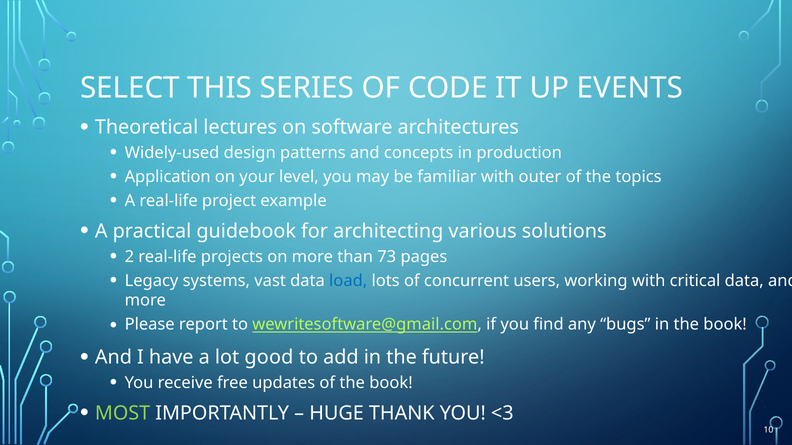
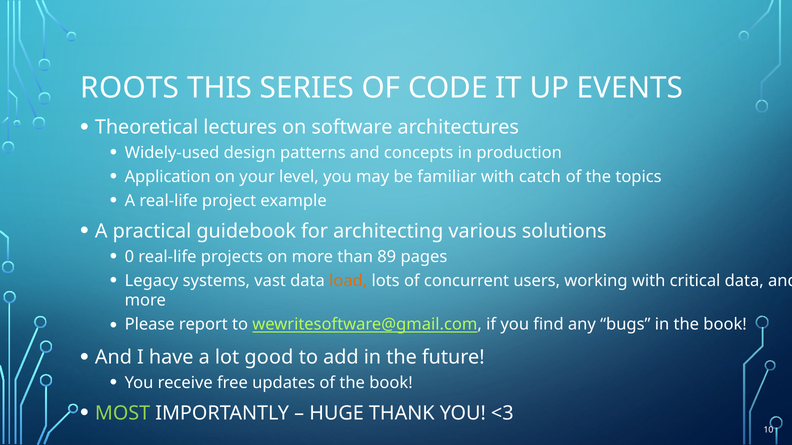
SELECT: SELECT -> ROOTS
outer: outer -> catch
2: 2 -> 0
73: 73 -> 89
load colour: blue -> orange
